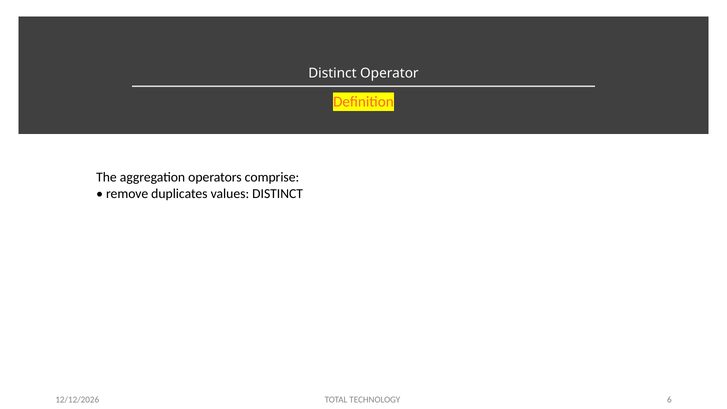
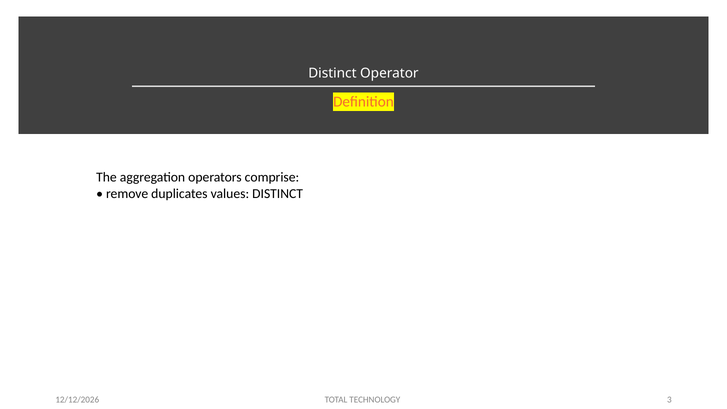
6: 6 -> 3
